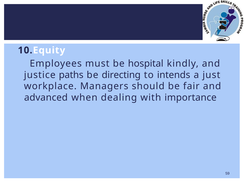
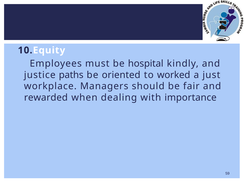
directing: directing -> oriented
intends: intends -> worked
advanced: advanced -> rewarded
